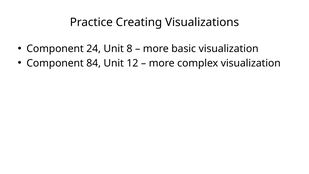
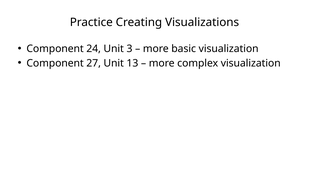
8: 8 -> 3
84: 84 -> 27
12: 12 -> 13
